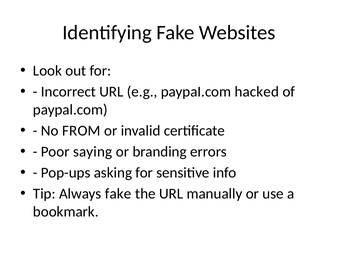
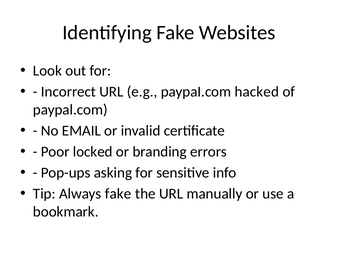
FROM: FROM -> EMAIL
saying: saying -> locked
